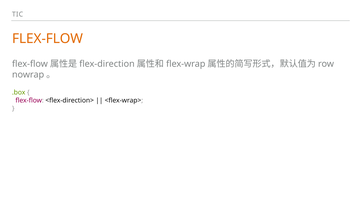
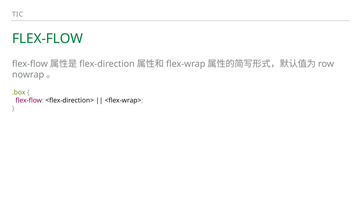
FLEX-FLOW at (48, 39) colour: orange -> green
